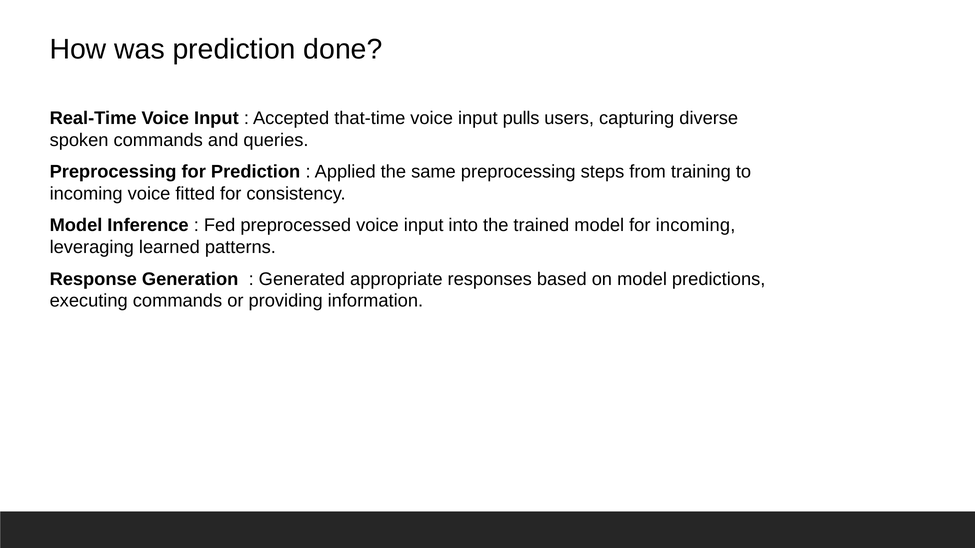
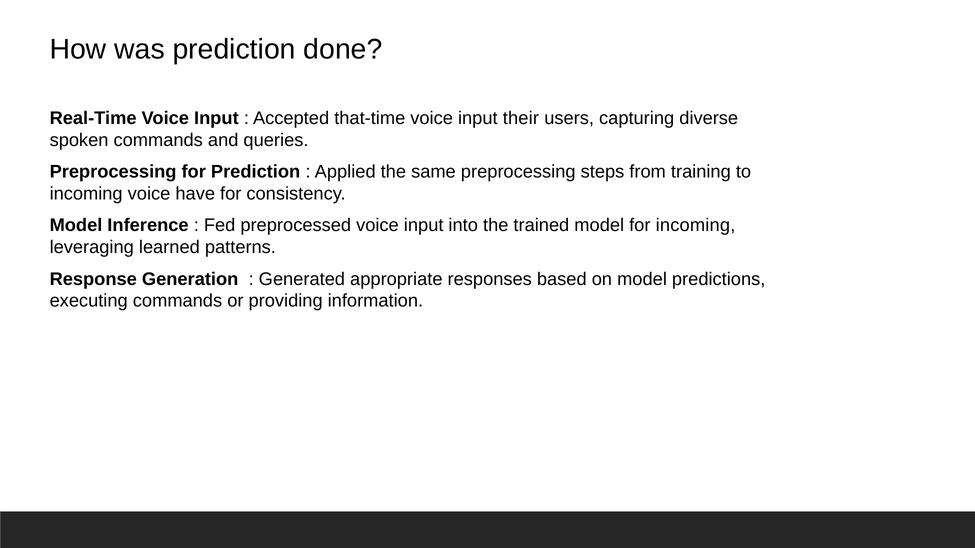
pulls: pulls -> their
fitted: fitted -> have
